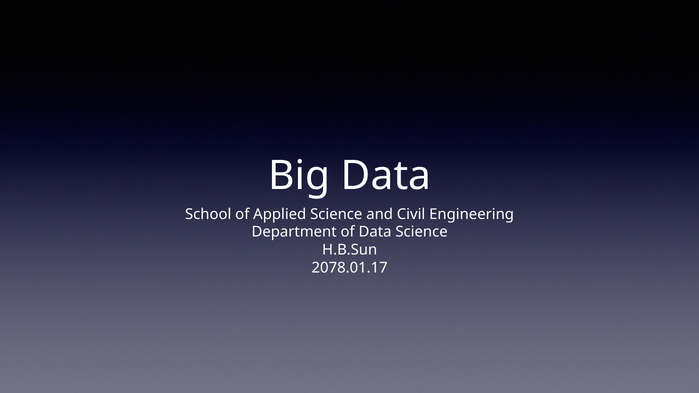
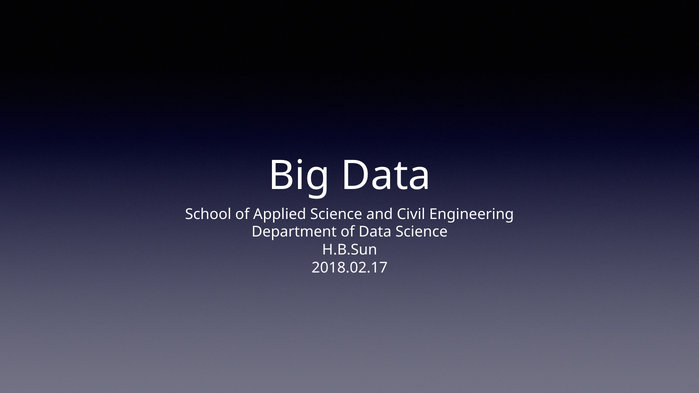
2078.01.17: 2078.01.17 -> 2018.02.17
